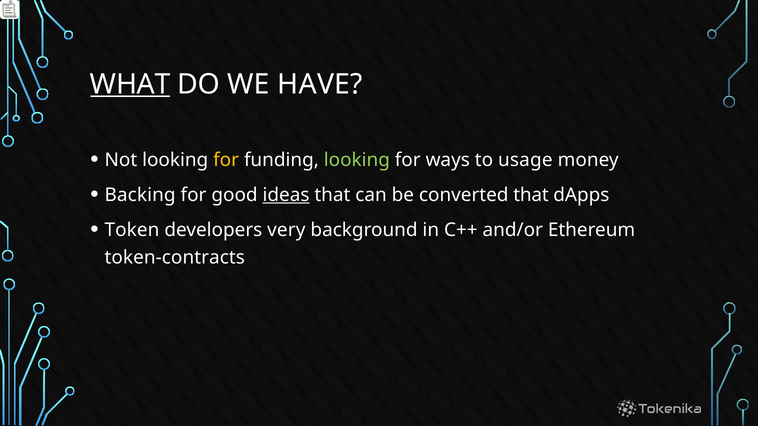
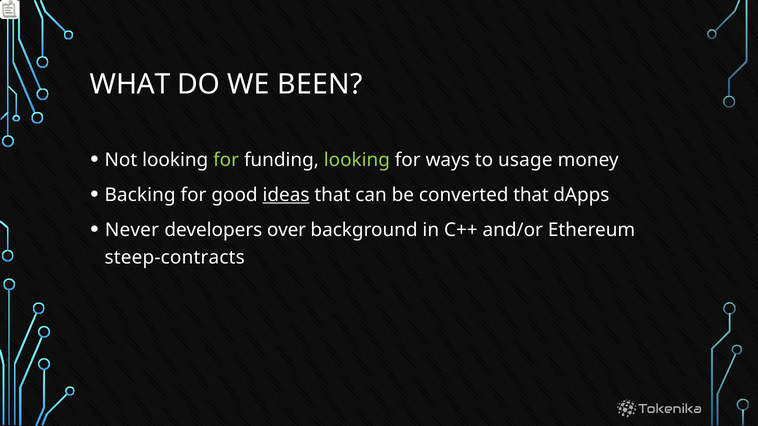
WHAT underline: present -> none
HAVE: HAVE -> BEEN
for at (226, 160) colour: yellow -> light green
Token: Token -> Never
very: very -> over
token-contracts: token-contracts -> steep-contracts
